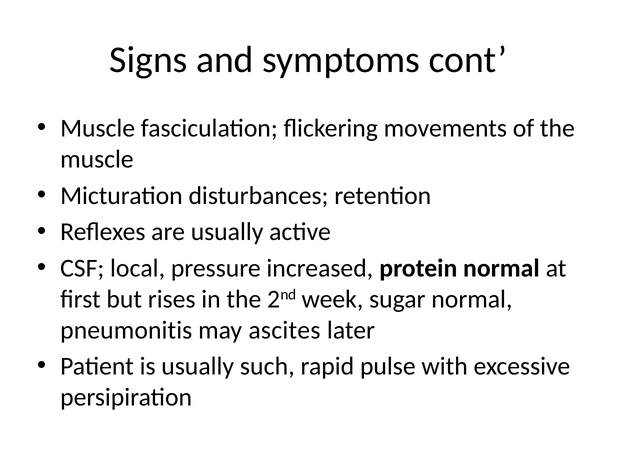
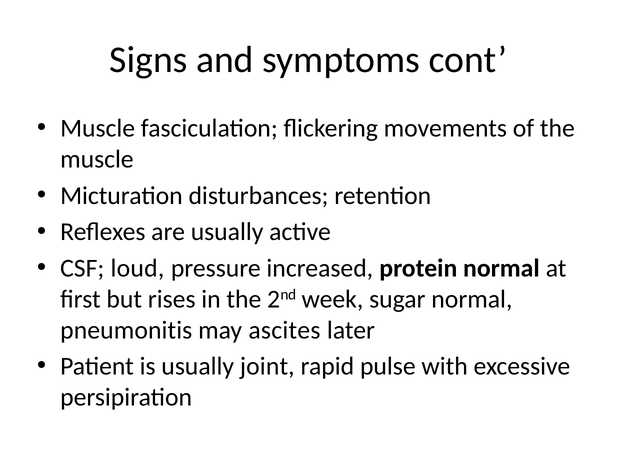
local: local -> loud
such: such -> joint
